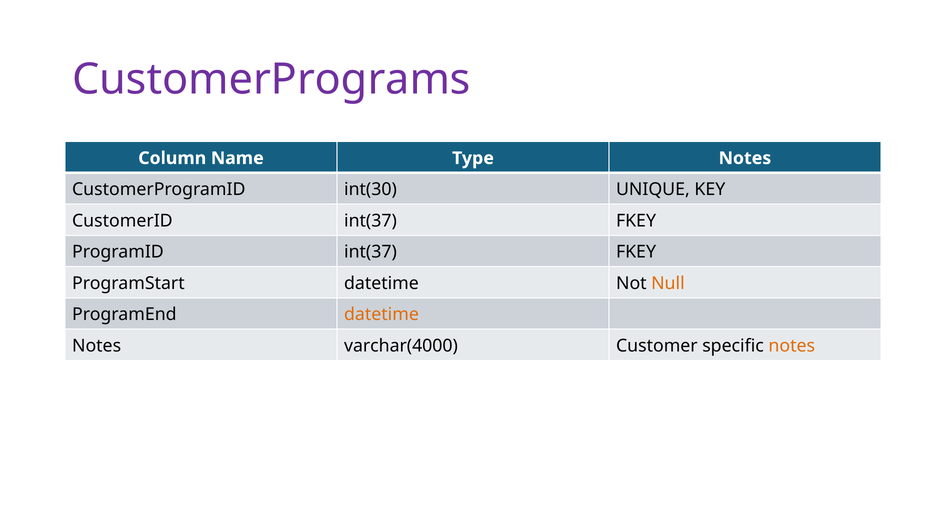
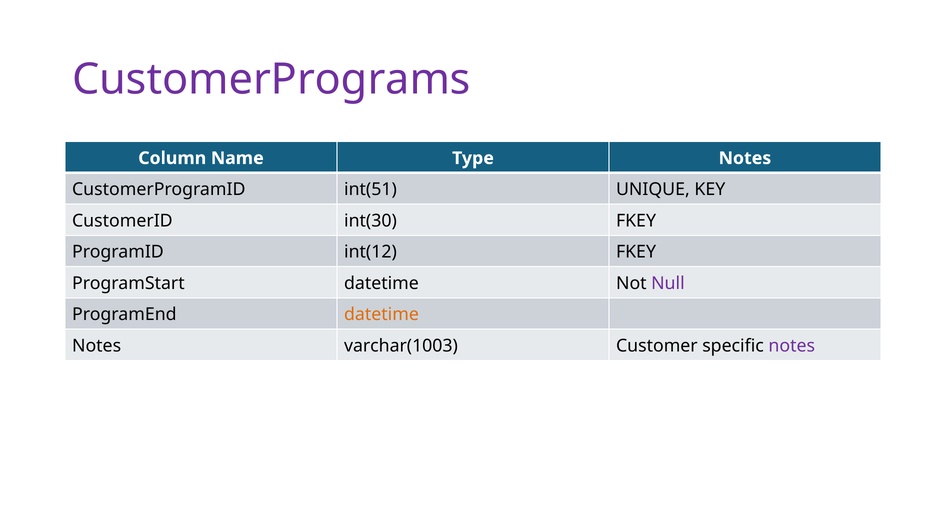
int(30: int(30 -> int(51
CustomerID int(37: int(37 -> int(30
ProgramID int(37: int(37 -> int(12
Null colour: orange -> purple
varchar(4000: varchar(4000 -> varchar(1003
notes at (792, 346) colour: orange -> purple
